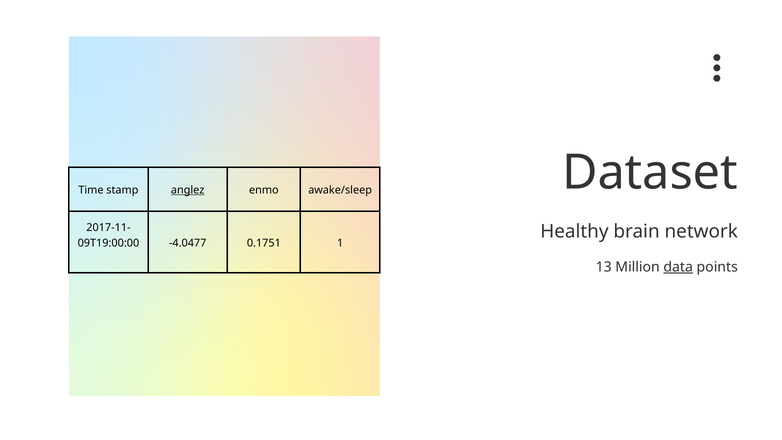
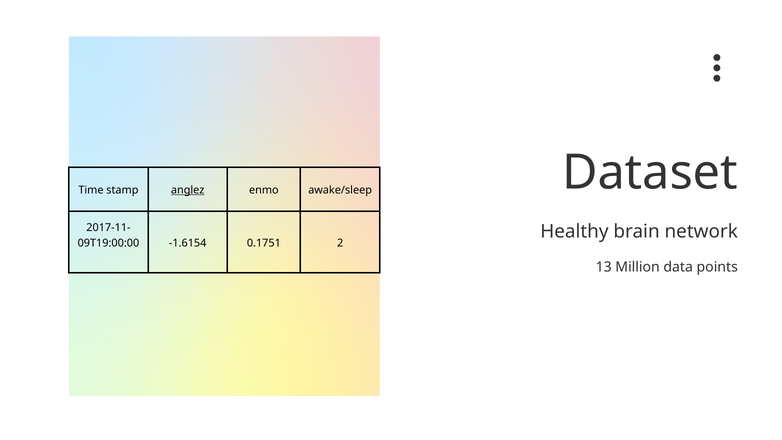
-4.0477: -4.0477 -> -1.6154
1: 1 -> 2
data underline: present -> none
